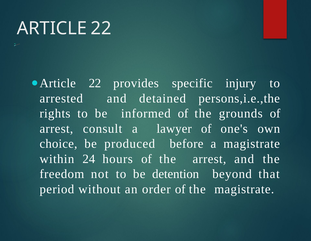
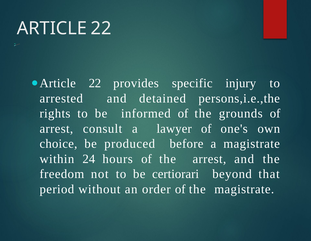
detention: detention -> certiorari
